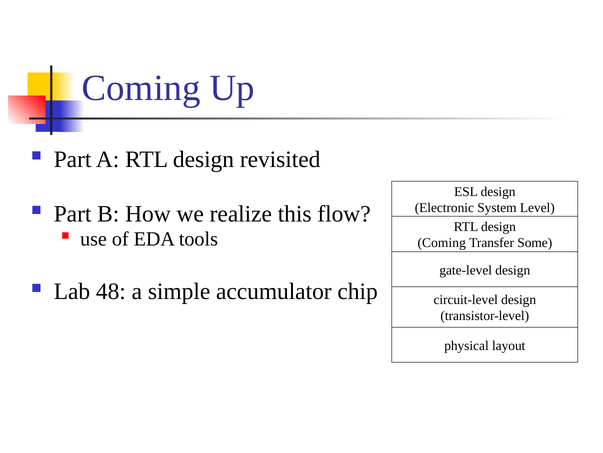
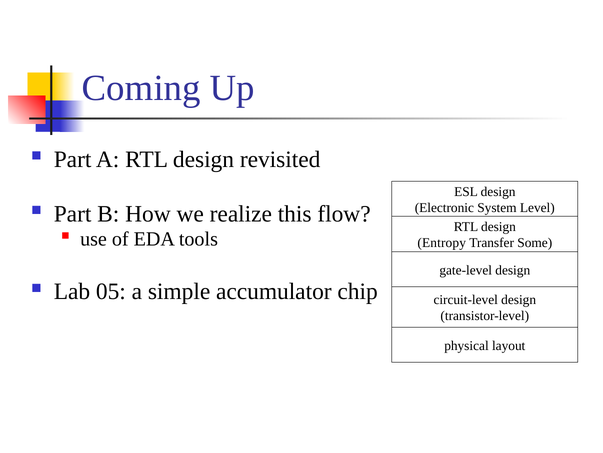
Coming at (442, 243): Coming -> Entropy
48: 48 -> 05
